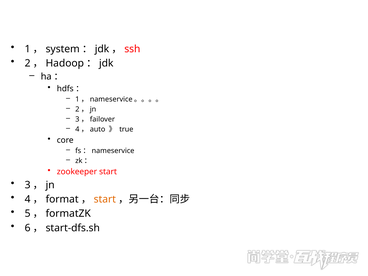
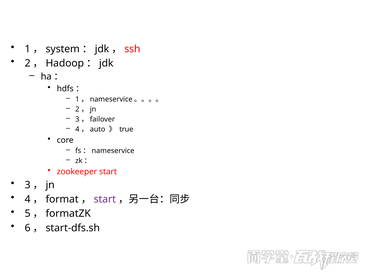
start at (105, 199) colour: orange -> purple
